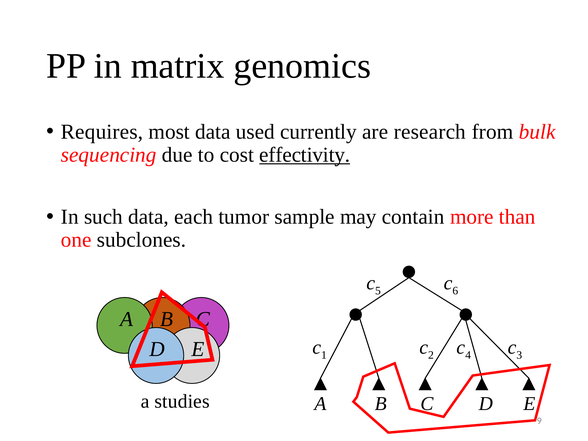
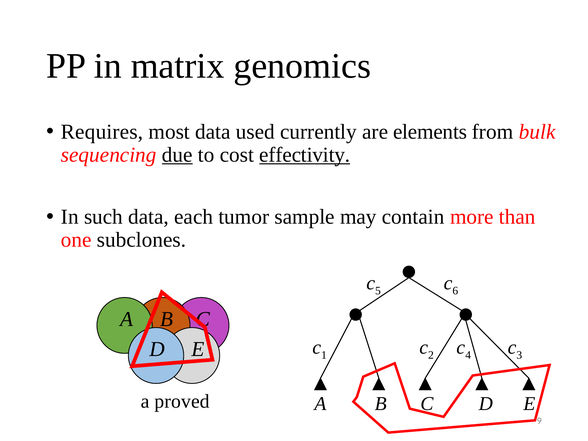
research: research -> elements
due underline: none -> present
studies: studies -> proved
